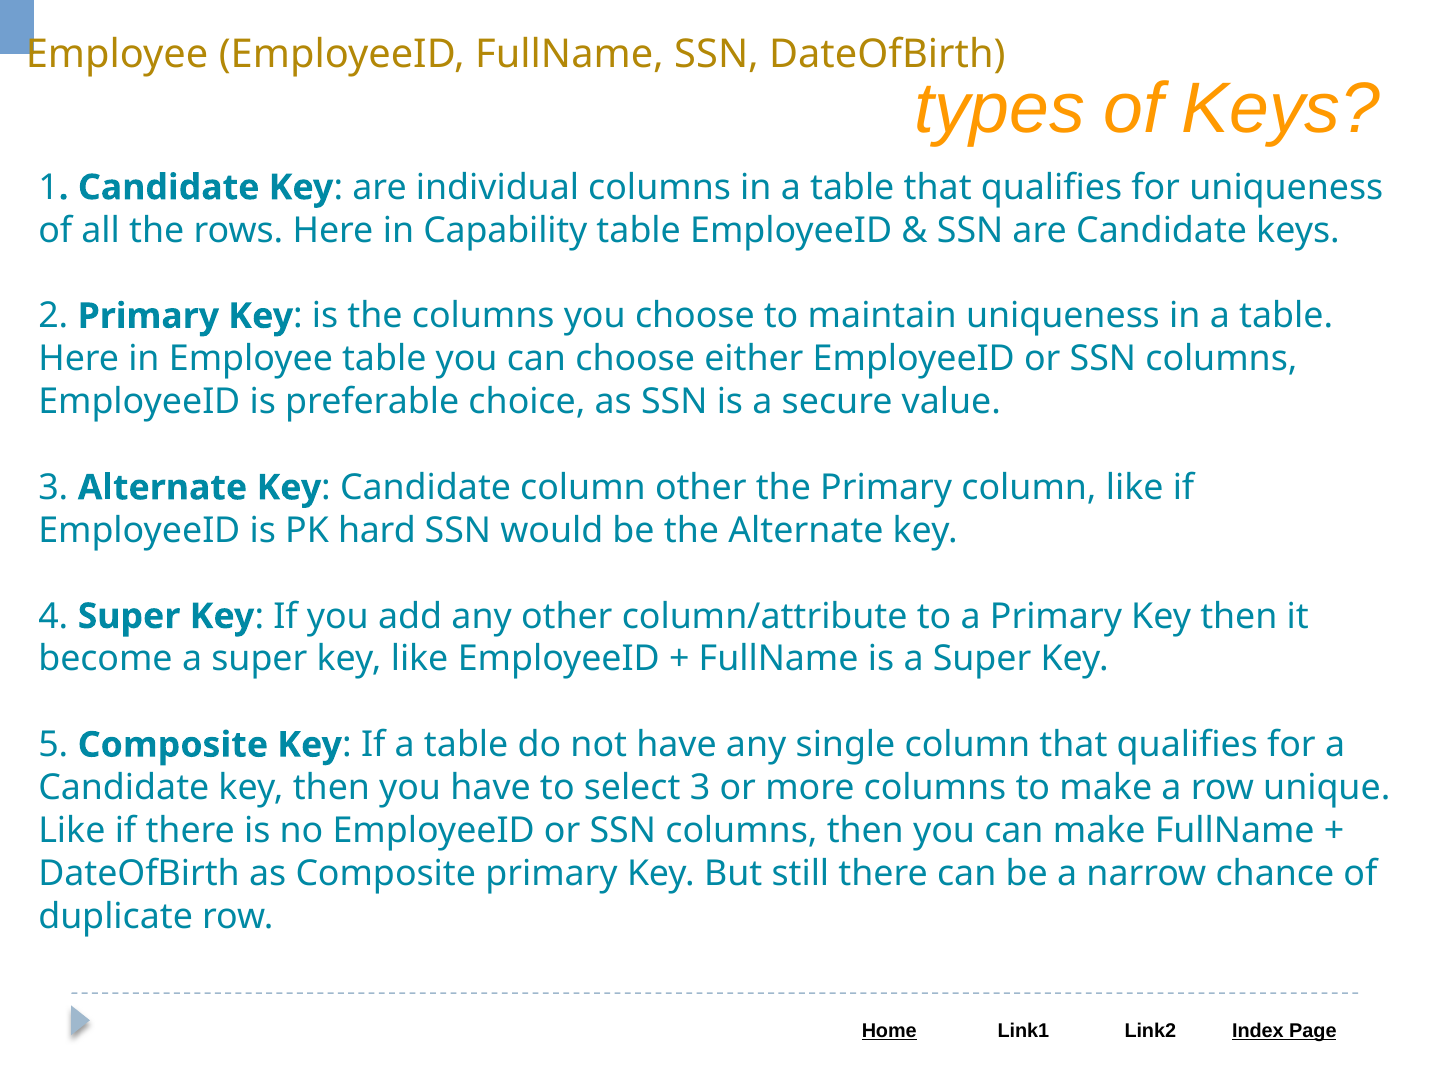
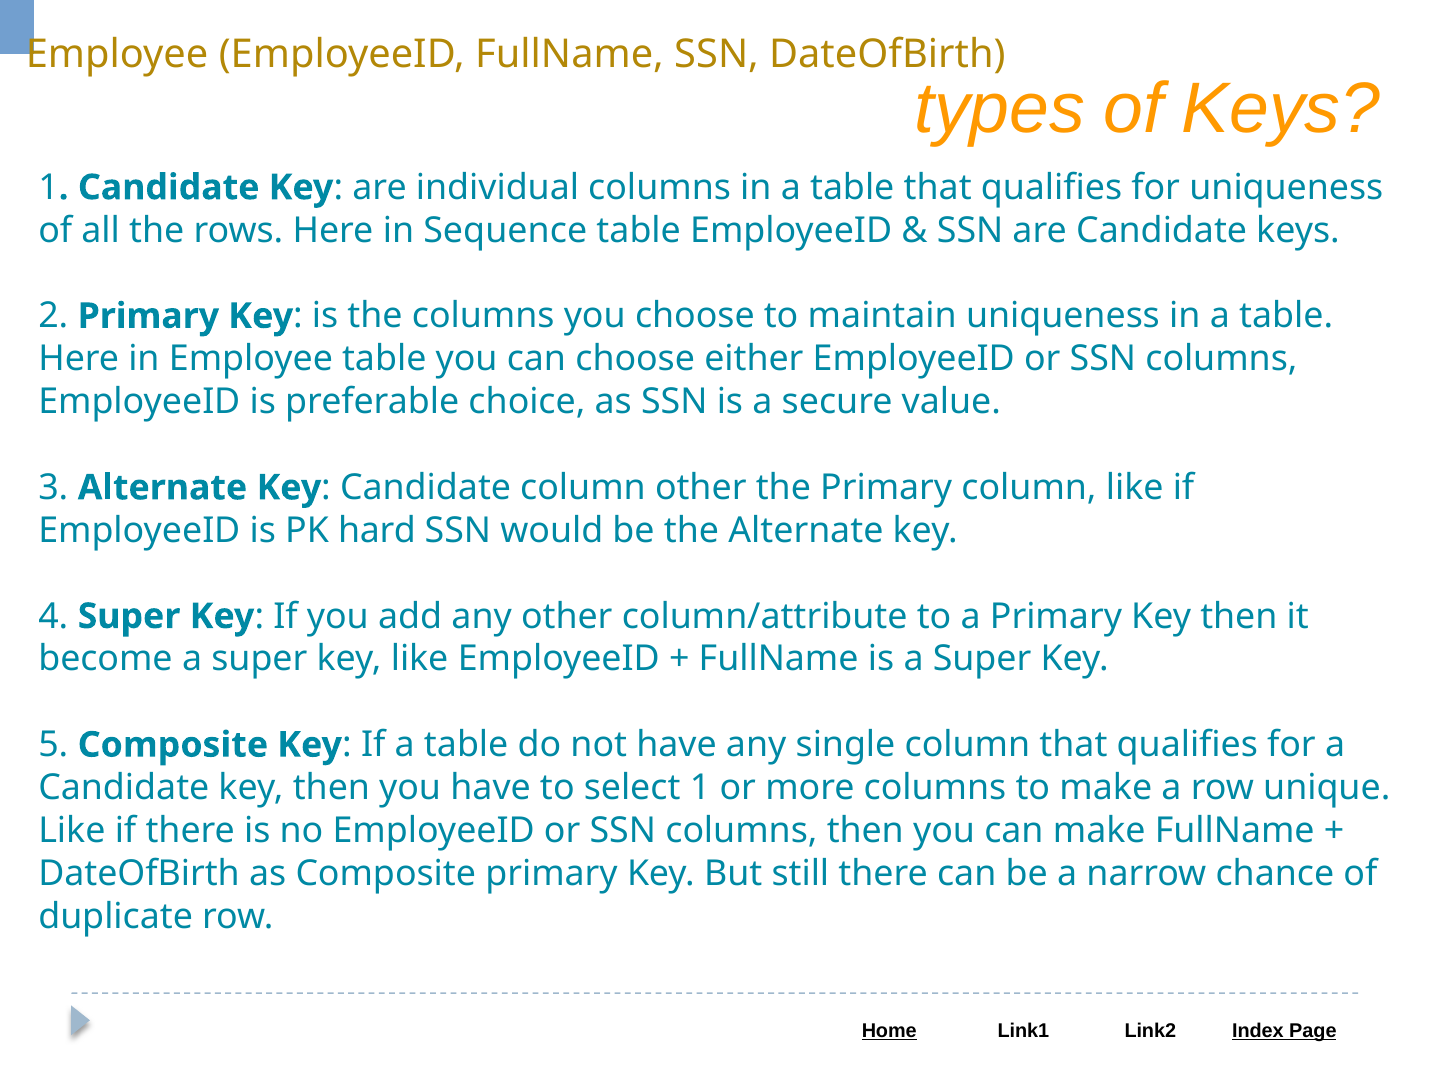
Capability: Capability -> Sequence
select 3: 3 -> 1
